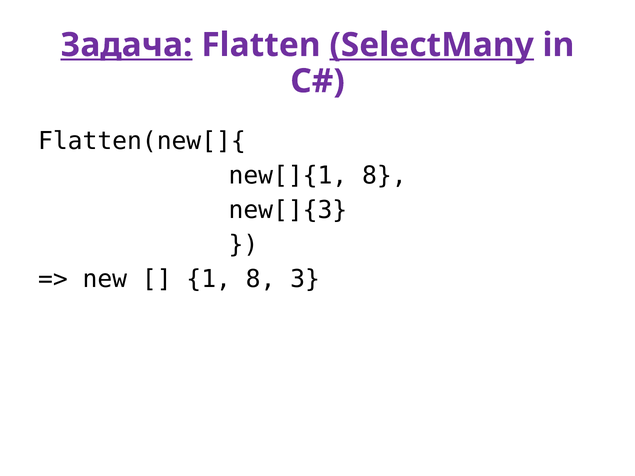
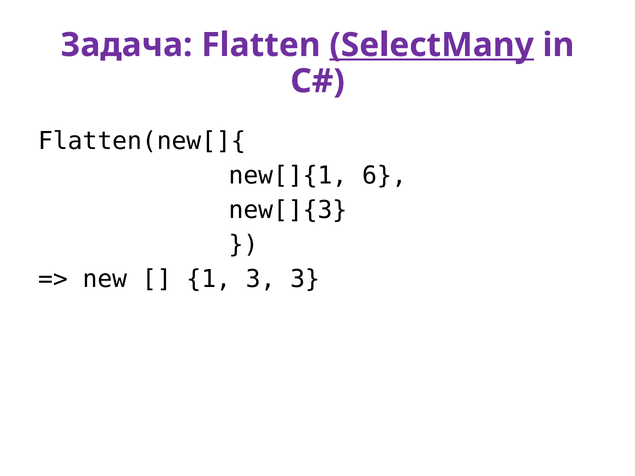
Задача underline: present -> none
new[]{1 8: 8 -> 6
1 8: 8 -> 3
